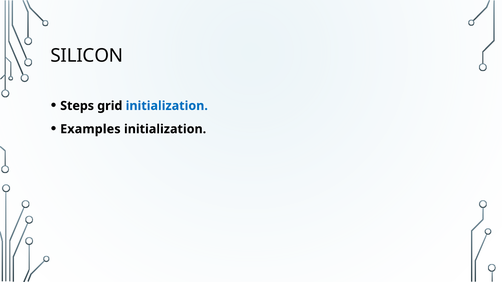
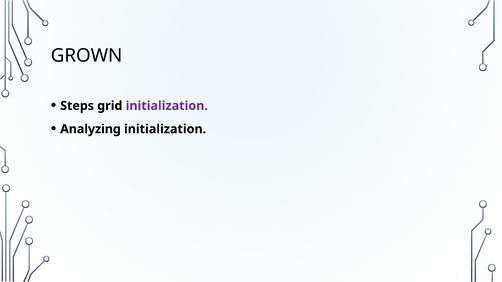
SILICON: SILICON -> GROWN
initialization at (167, 106) colour: blue -> purple
Examples: Examples -> Analyzing
